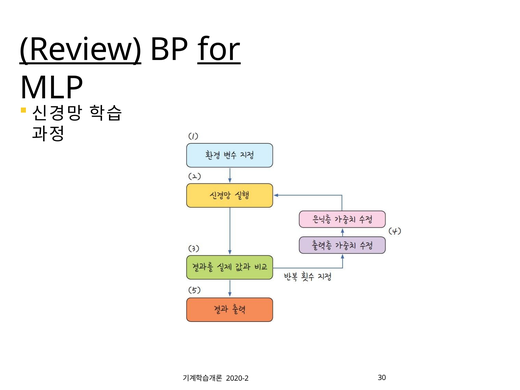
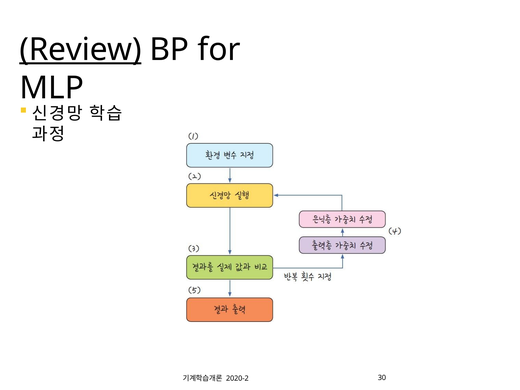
for underline: present -> none
